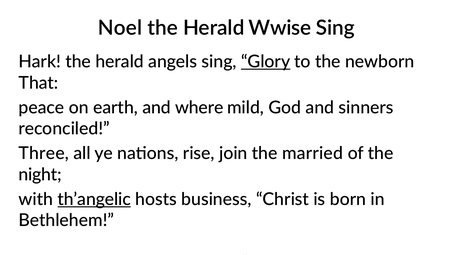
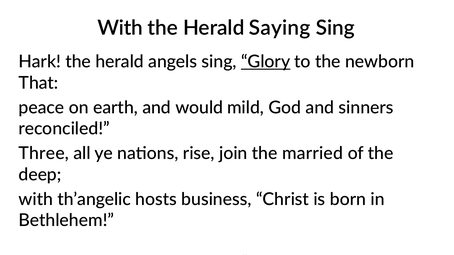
Noel at (120, 28): Noel -> With
Wwise: Wwise -> Saying
where: where -> would
night: night -> deep
th’angelic underline: present -> none
